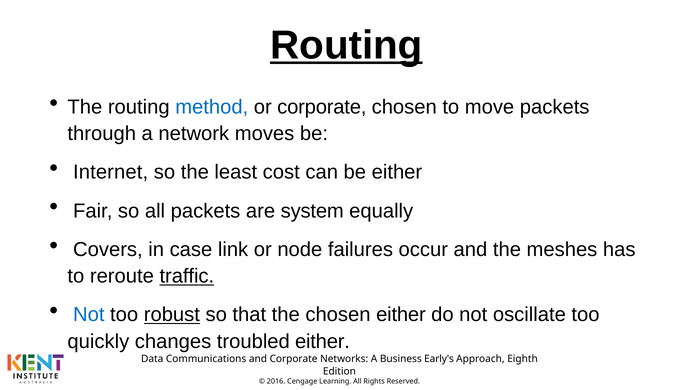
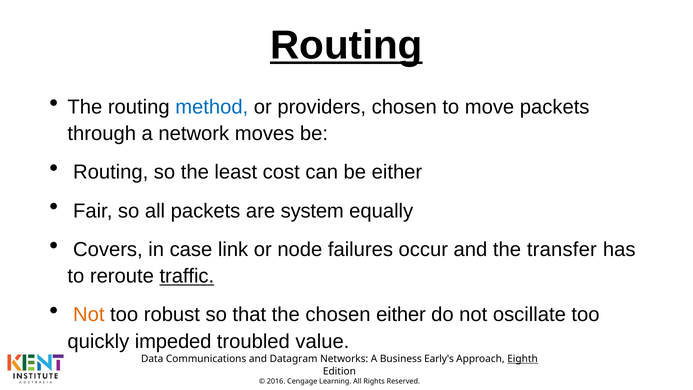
or corporate: corporate -> providers
Internet at (111, 172): Internet -> Routing
meshes: meshes -> transfer
Not at (89, 315) colour: blue -> orange
robust underline: present -> none
changes: changes -> impeded
troubled either: either -> value
and Corporate: Corporate -> Datagram
Eighth underline: none -> present
